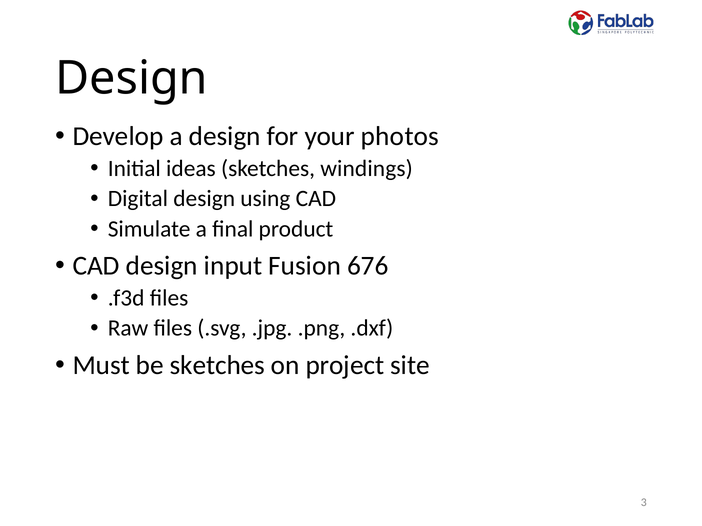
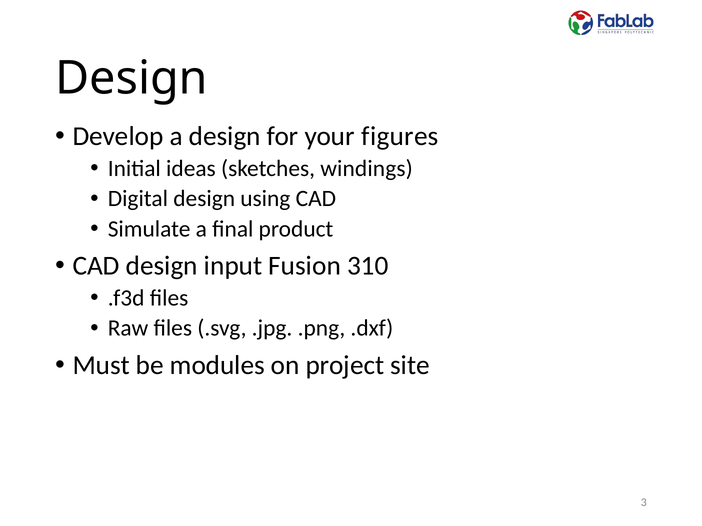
photos: photos -> figures
676: 676 -> 310
be sketches: sketches -> modules
